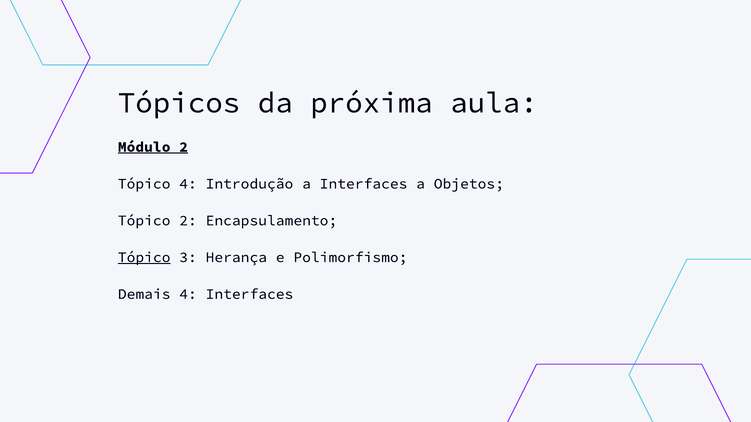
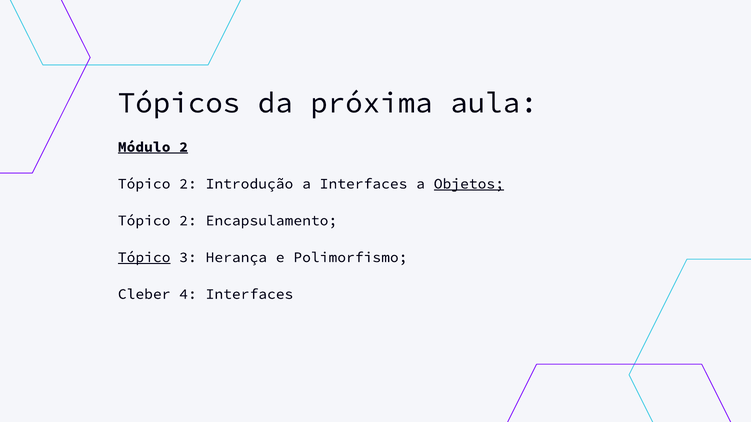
4 at (188, 184): 4 -> 2
Objetos underline: none -> present
Demais: Demais -> Cleber
